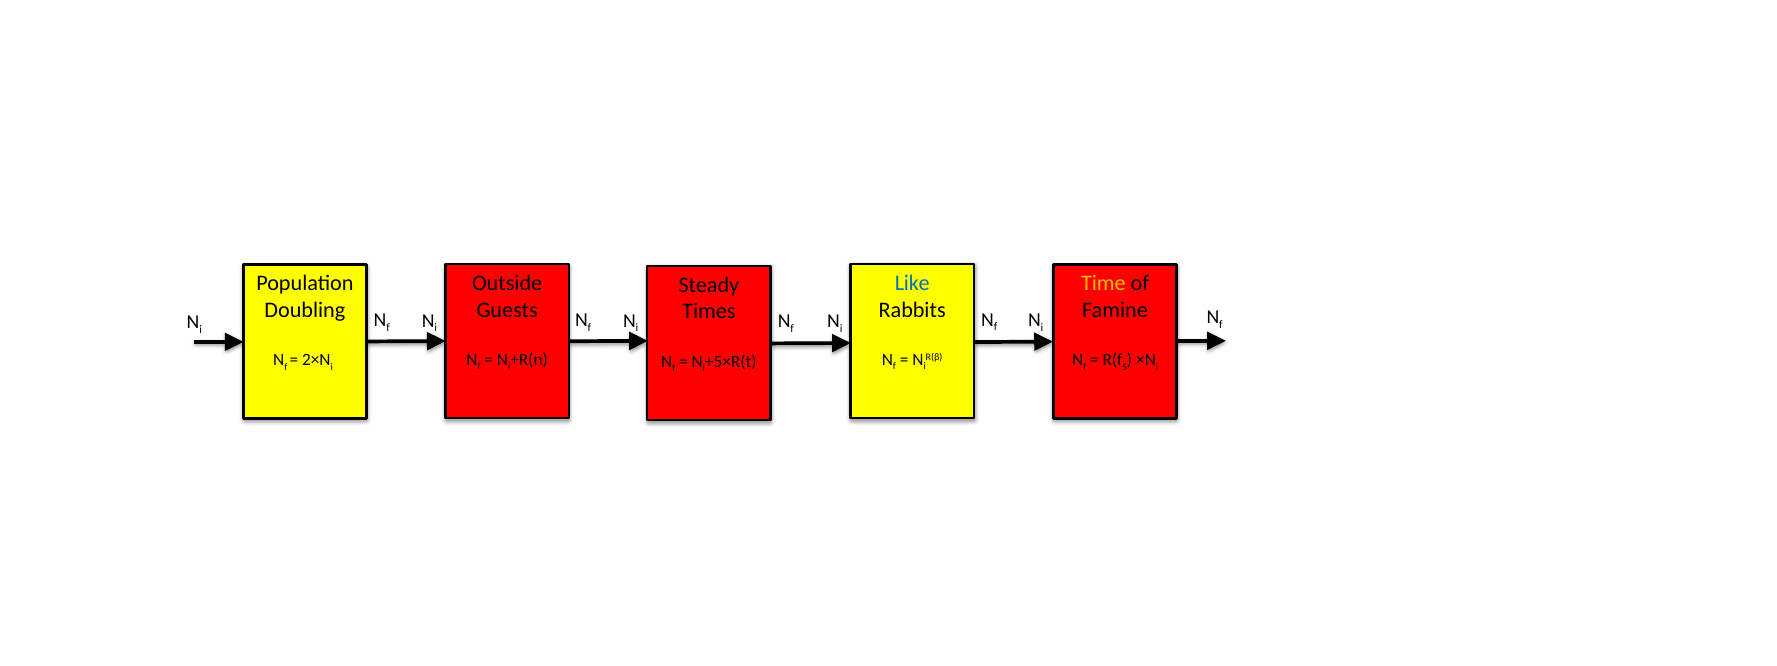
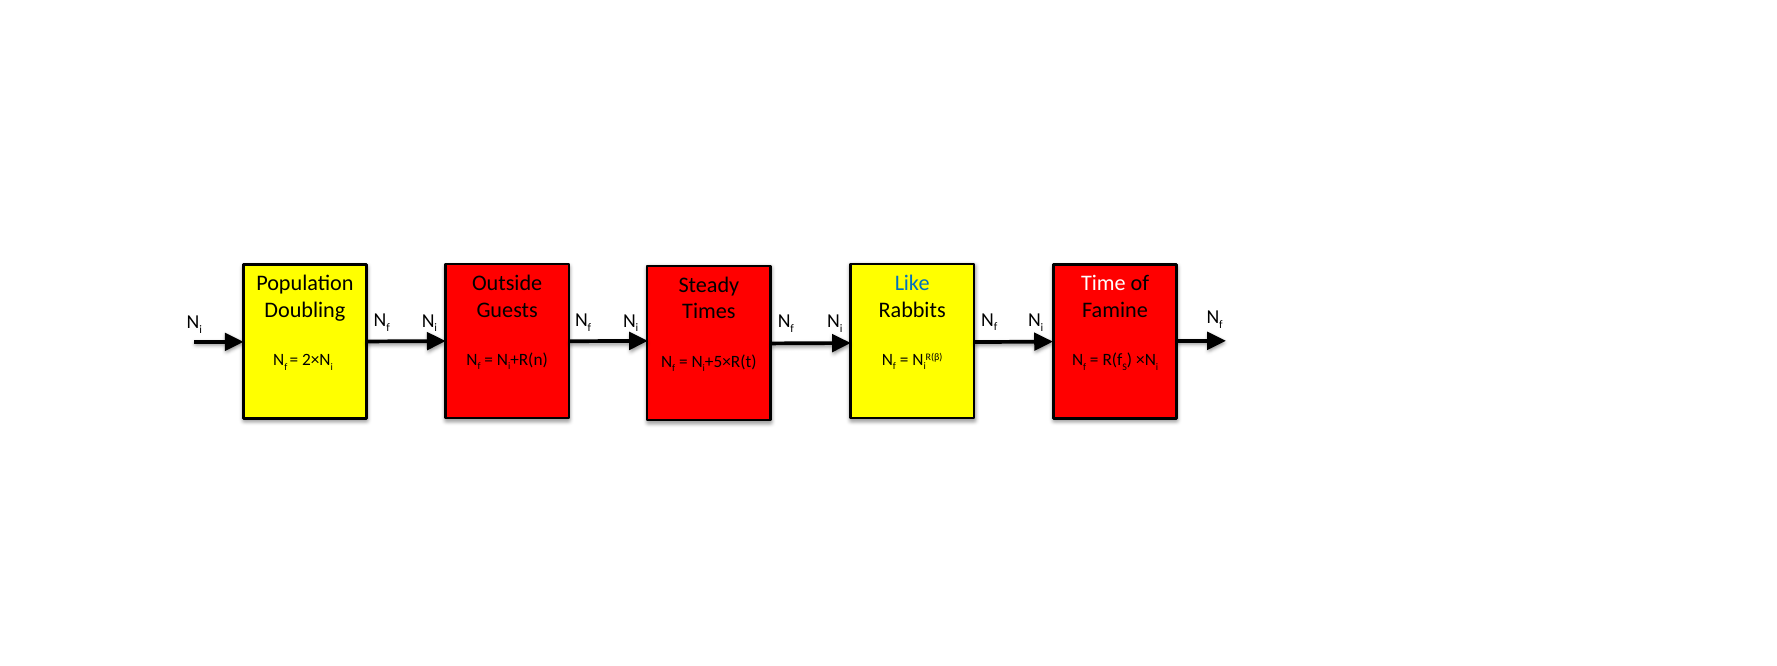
Time colour: yellow -> white
